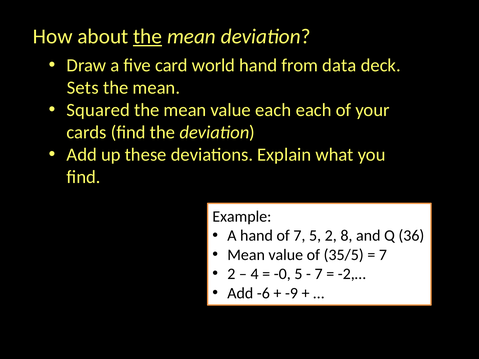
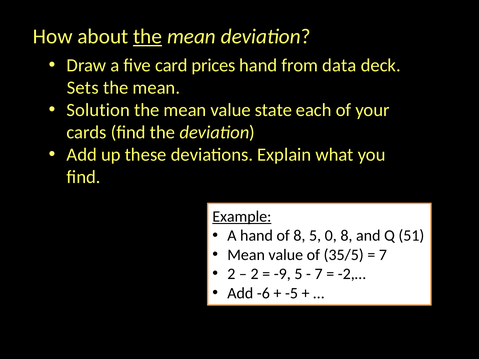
world: world -> prices
Squared: Squared -> Solution
value each: each -> state
Example underline: none -> present
of 7: 7 -> 8
5 2: 2 -> 0
36: 36 -> 51
4 at (255, 274): 4 -> 2
-0: -0 -> -9
-9: -9 -> -5
